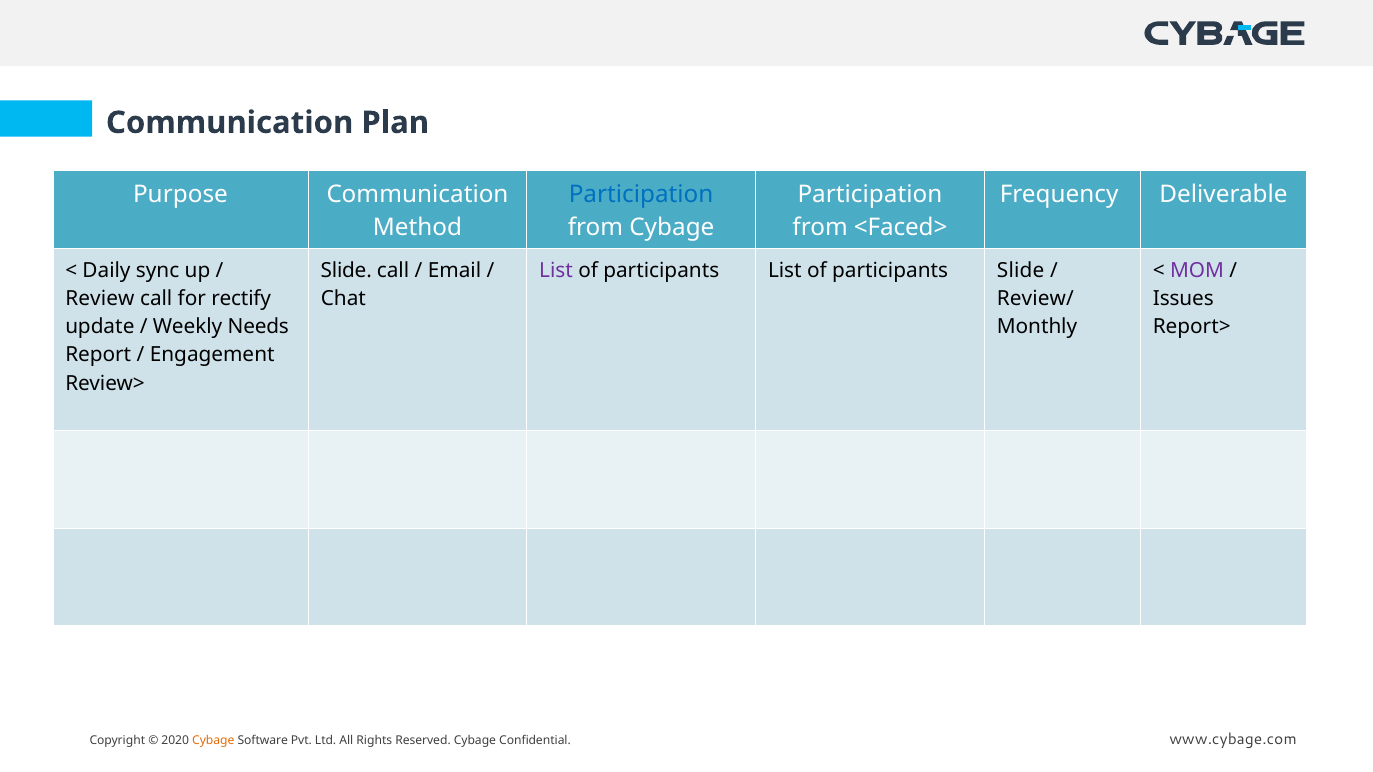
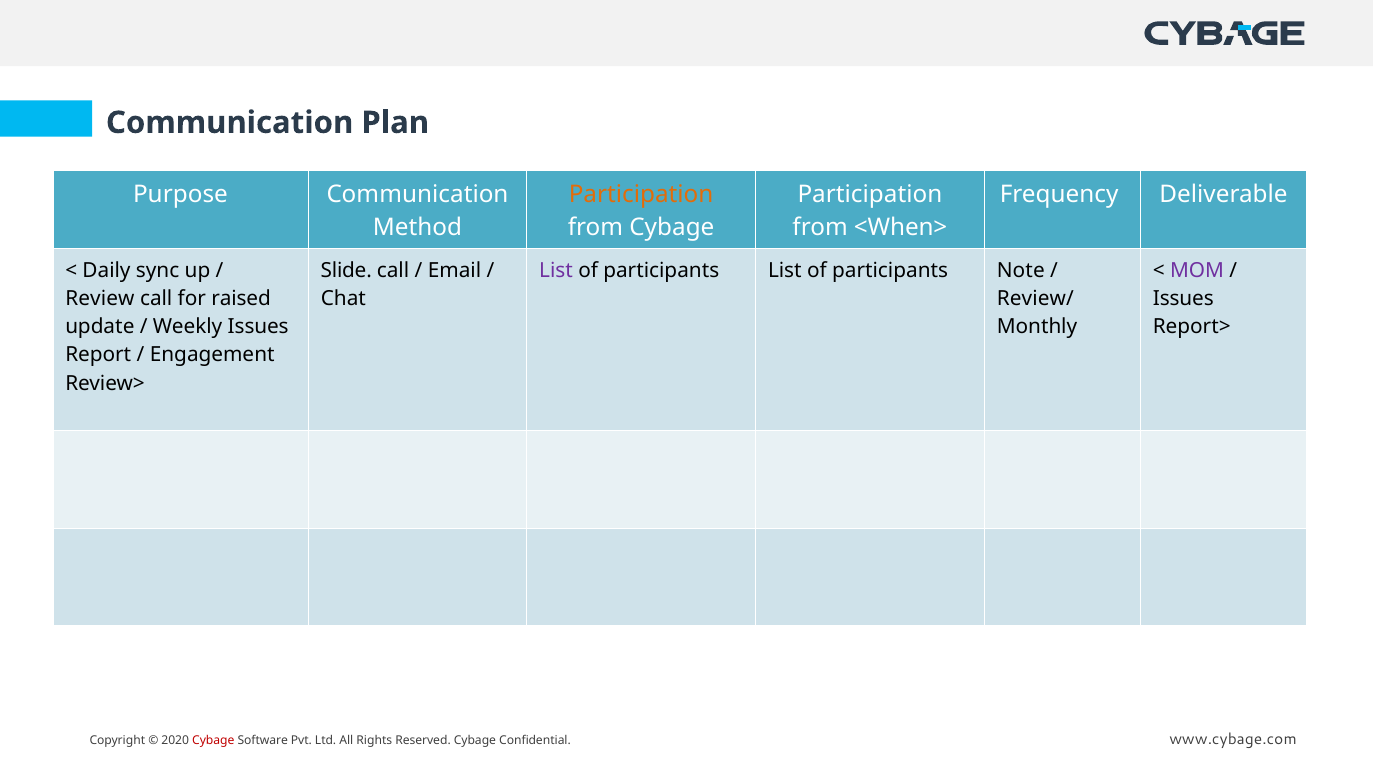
Participation at (641, 194) colour: blue -> orange
<Faced>: <Faced> -> <When>
participants Slide: Slide -> Note
rectify: rectify -> raised
Weekly Needs: Needs -> Issues
Cybage at (213, 741) colour: orange -> red
